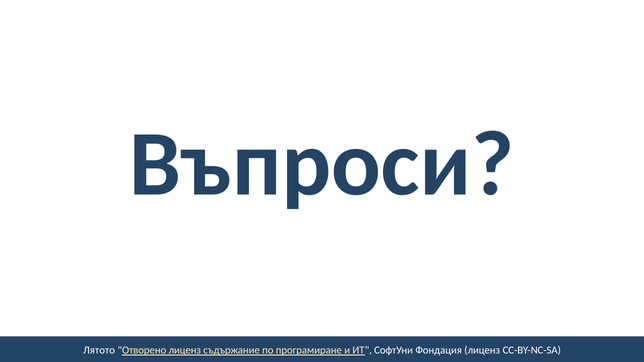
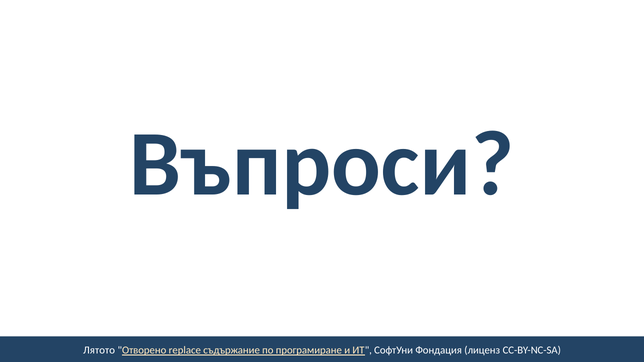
Отворено лиценз: лиценз -> replace
